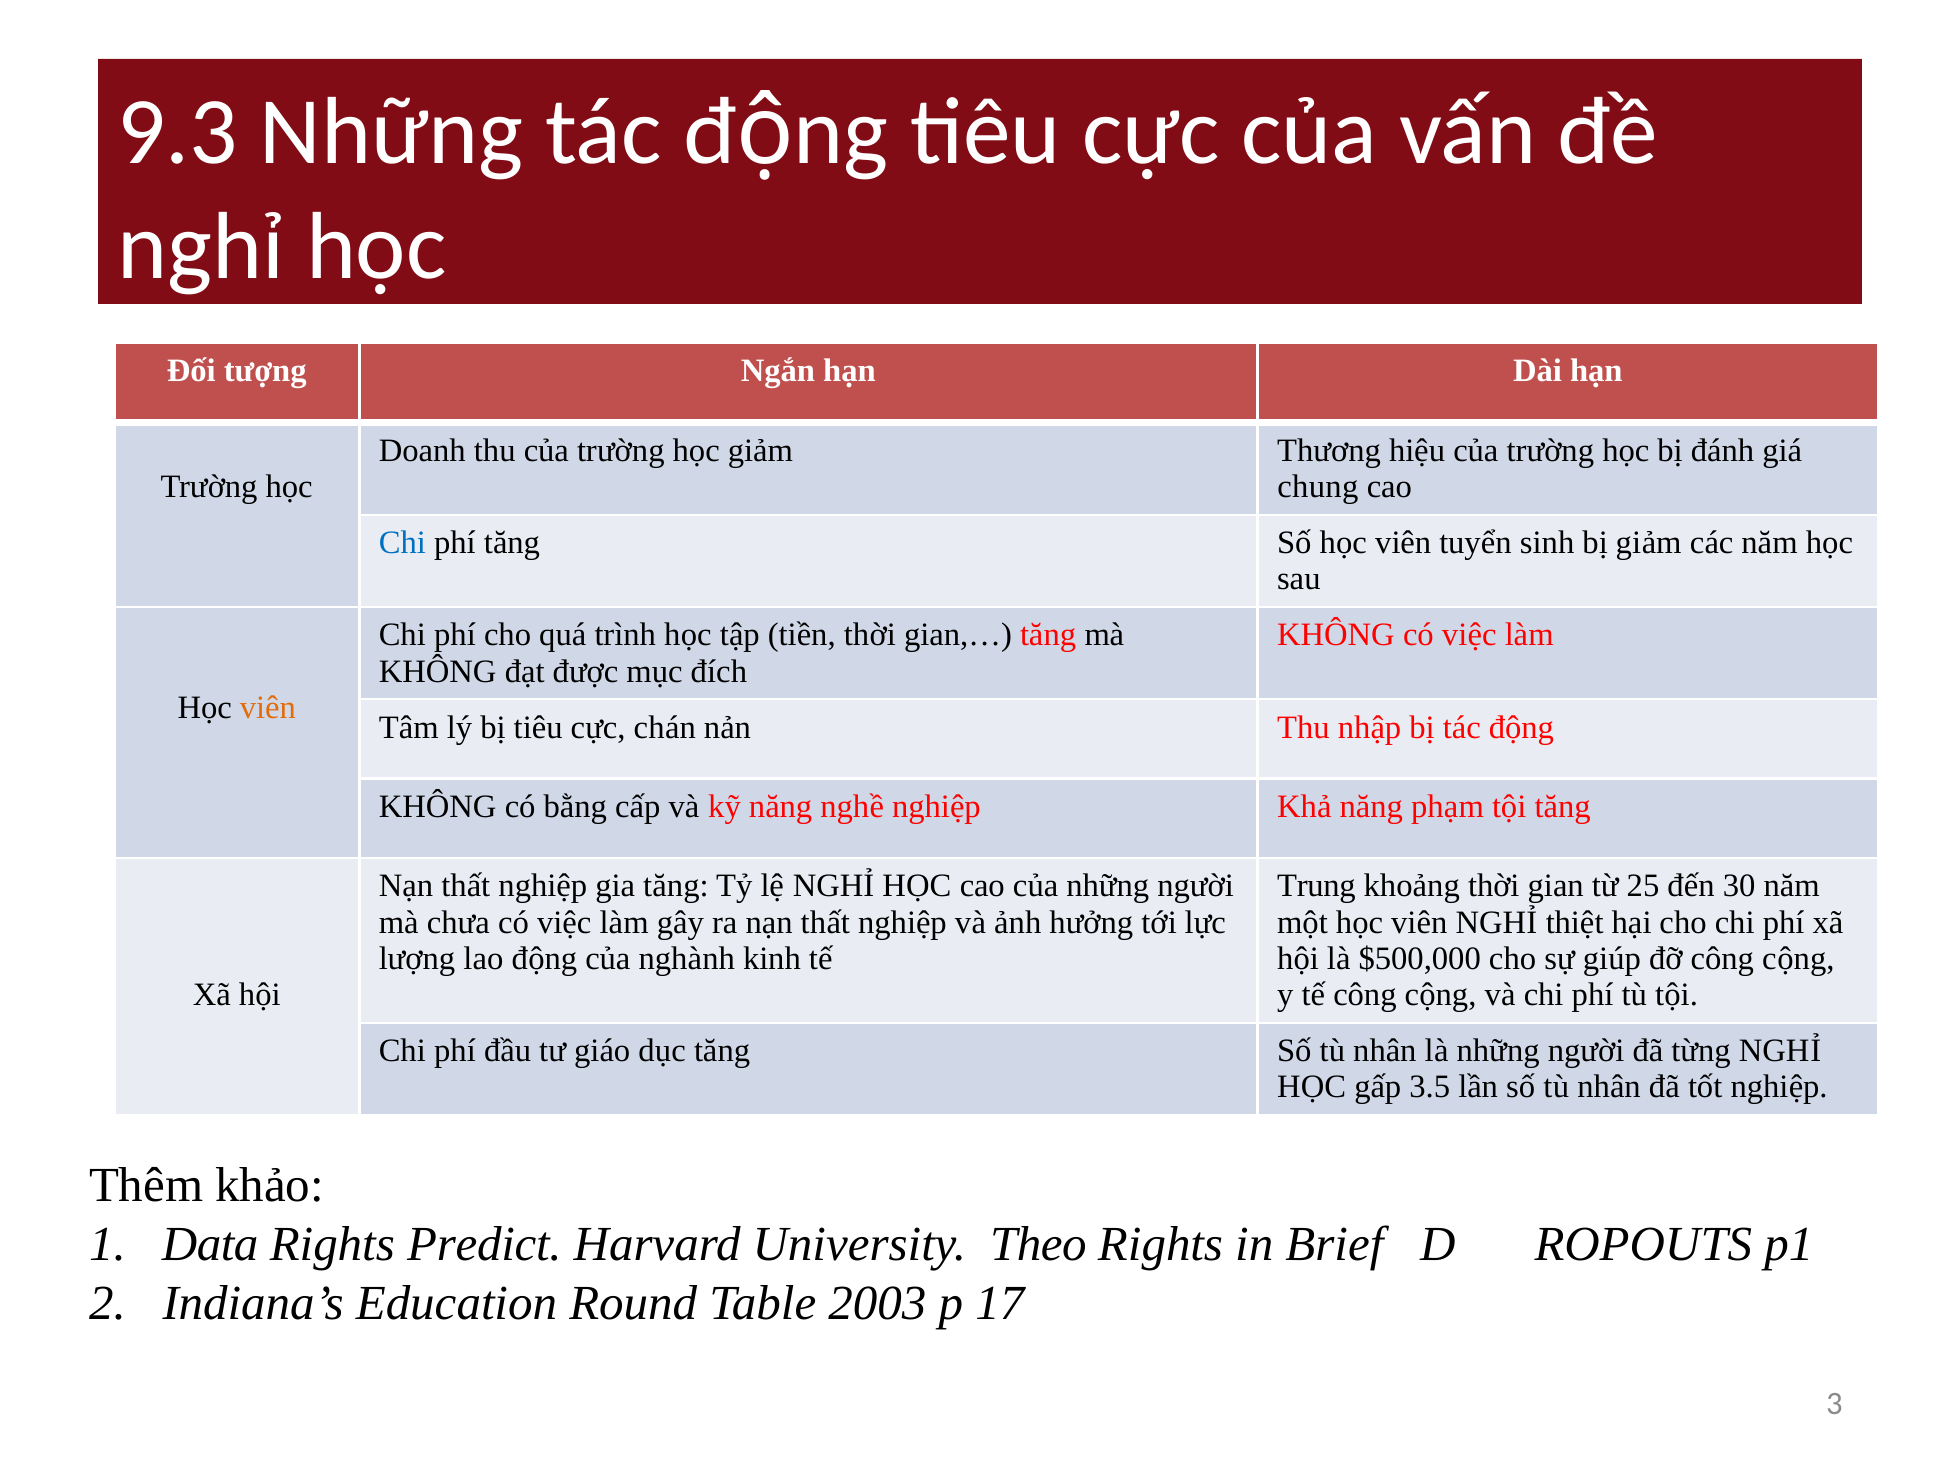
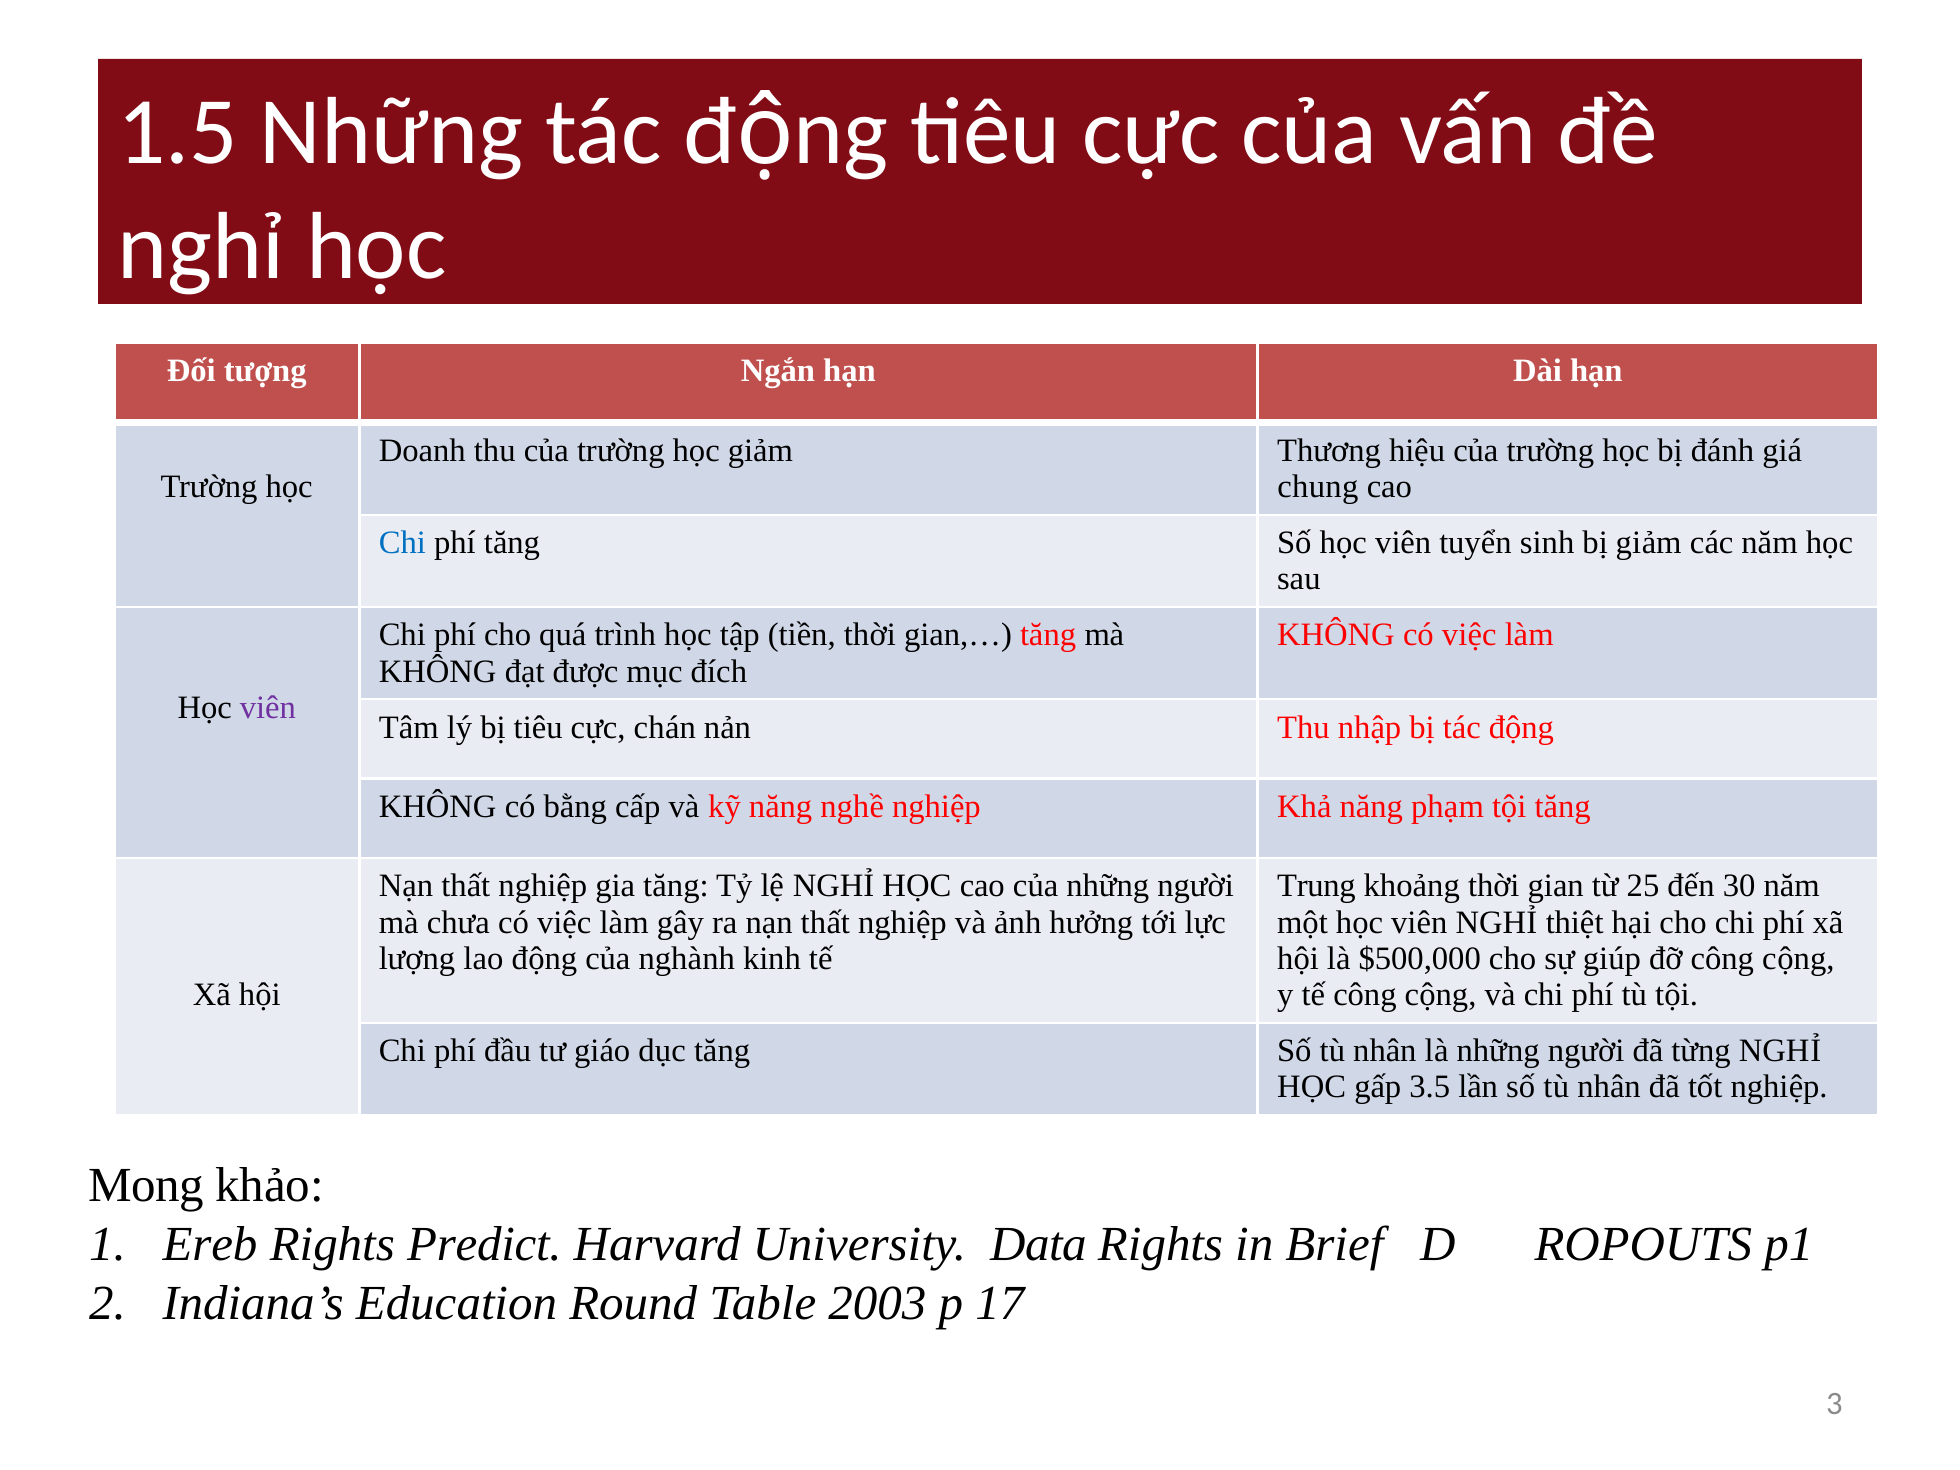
9.3: 9.3 -> 1.5
viên at (268, 708) colour: orange -> purple
Thêm: Thêm -> Mong
Data: Data -> Ereb
Theo: Theo -> Data
